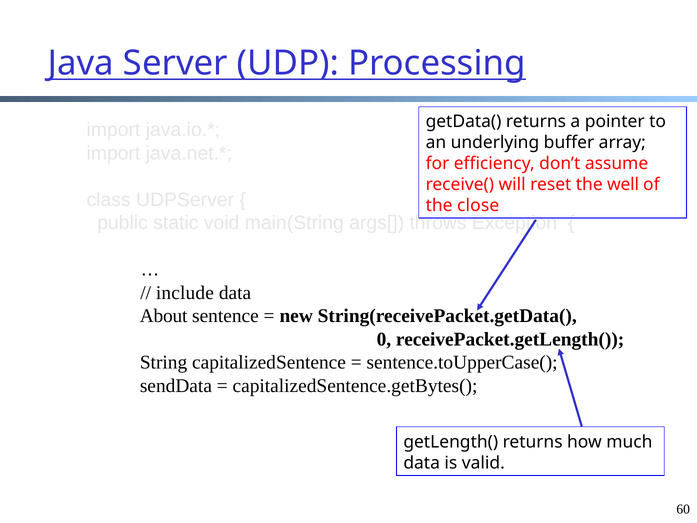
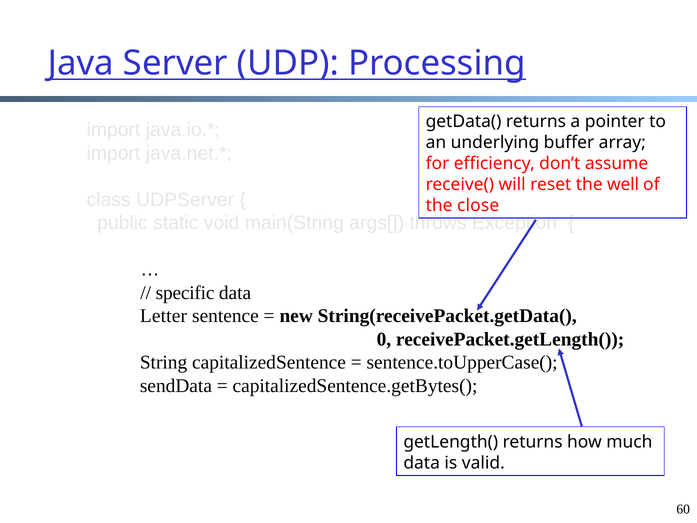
include: include -> specific
About: About -> Letter
